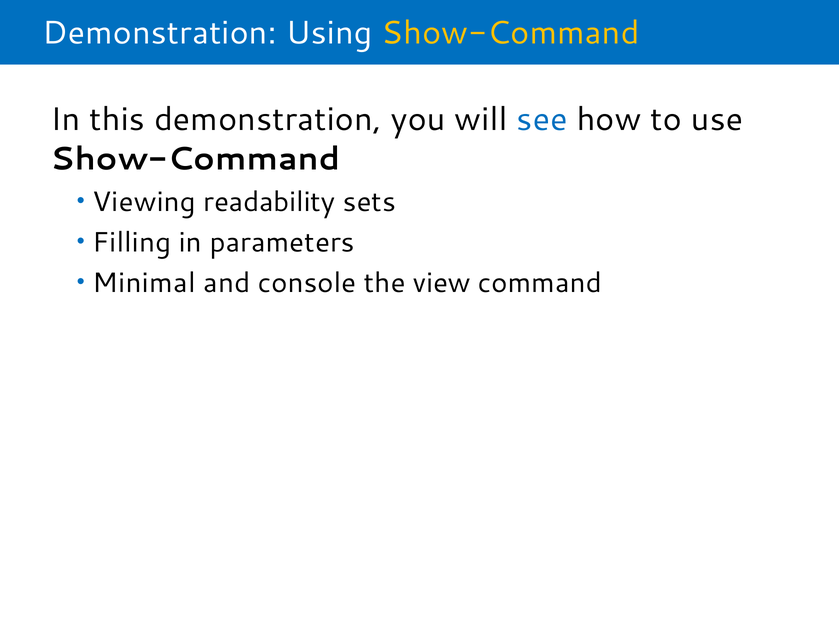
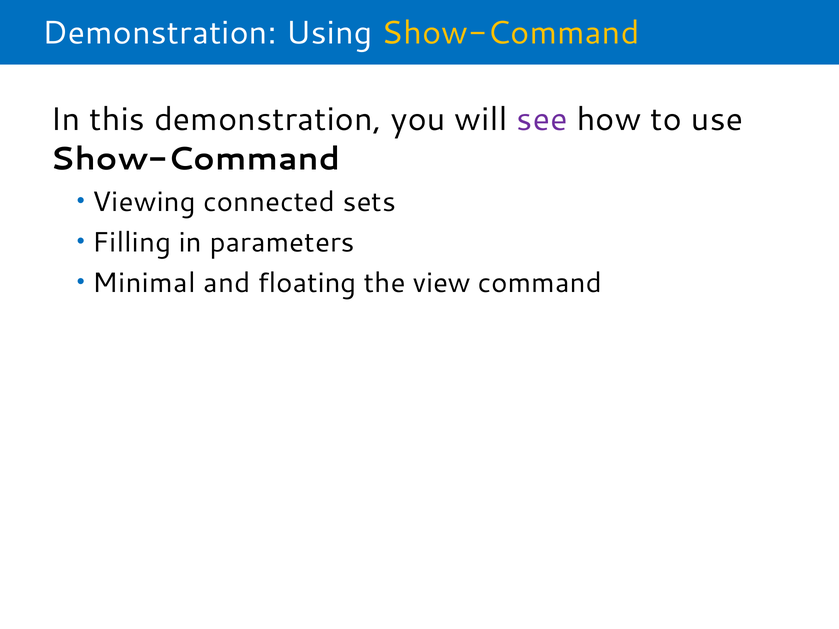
see colour: blue -> purple
readability: readability -> connected
console: console -> floating
